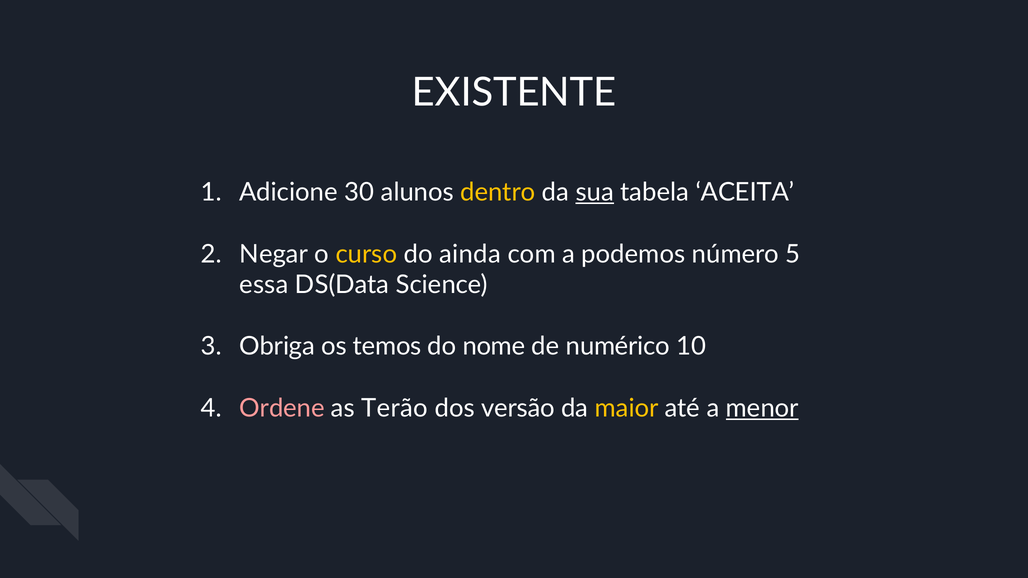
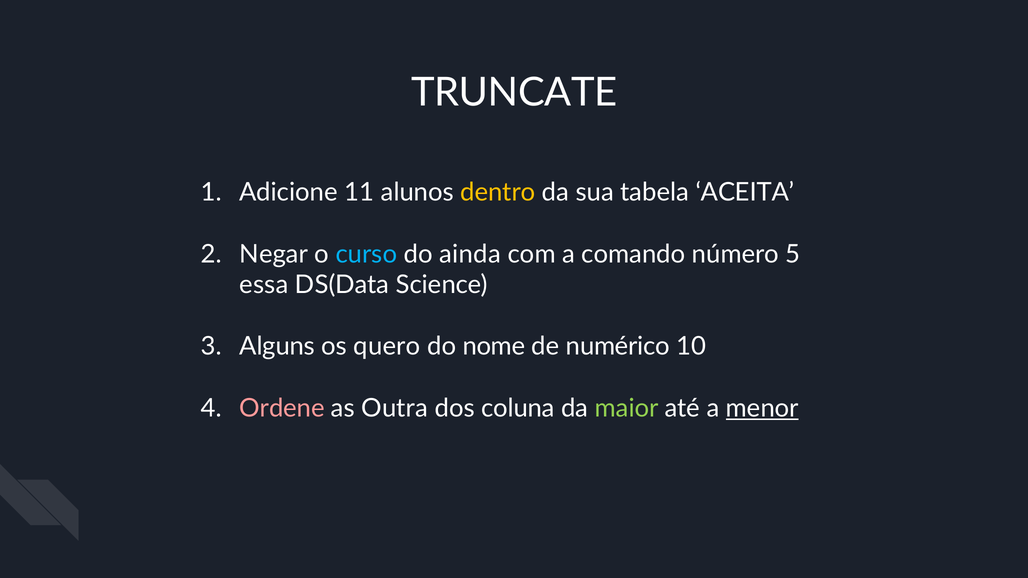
EXISTENTE: EXISTENTE -> TRUNCATE
30: 30 -> 11
sua underline: present -> none
curso colour: yellow -> light blue
podemos: podemos -> comando
Obriga: Obriga -> Alguns
temos: temos -> quero
Terão: Terão -> Outra
versão: versão -> coluna
maior colour: yellow -> light green
